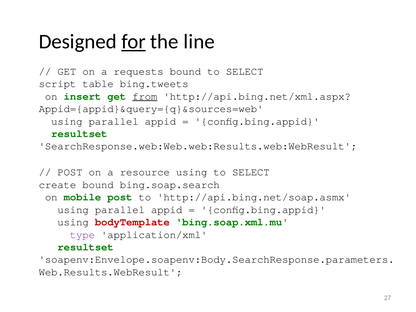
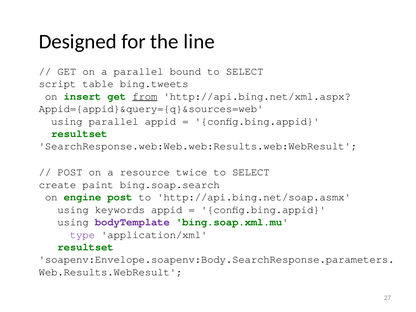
for underline: present -> none
a requests: requests -> parallel
resource using: using -> twice
create bound: bound -> paint
mobile: mobile -> engine
parallel at (120, 210): parallel -> keywords
bodyTemplate colour: red -> purple
